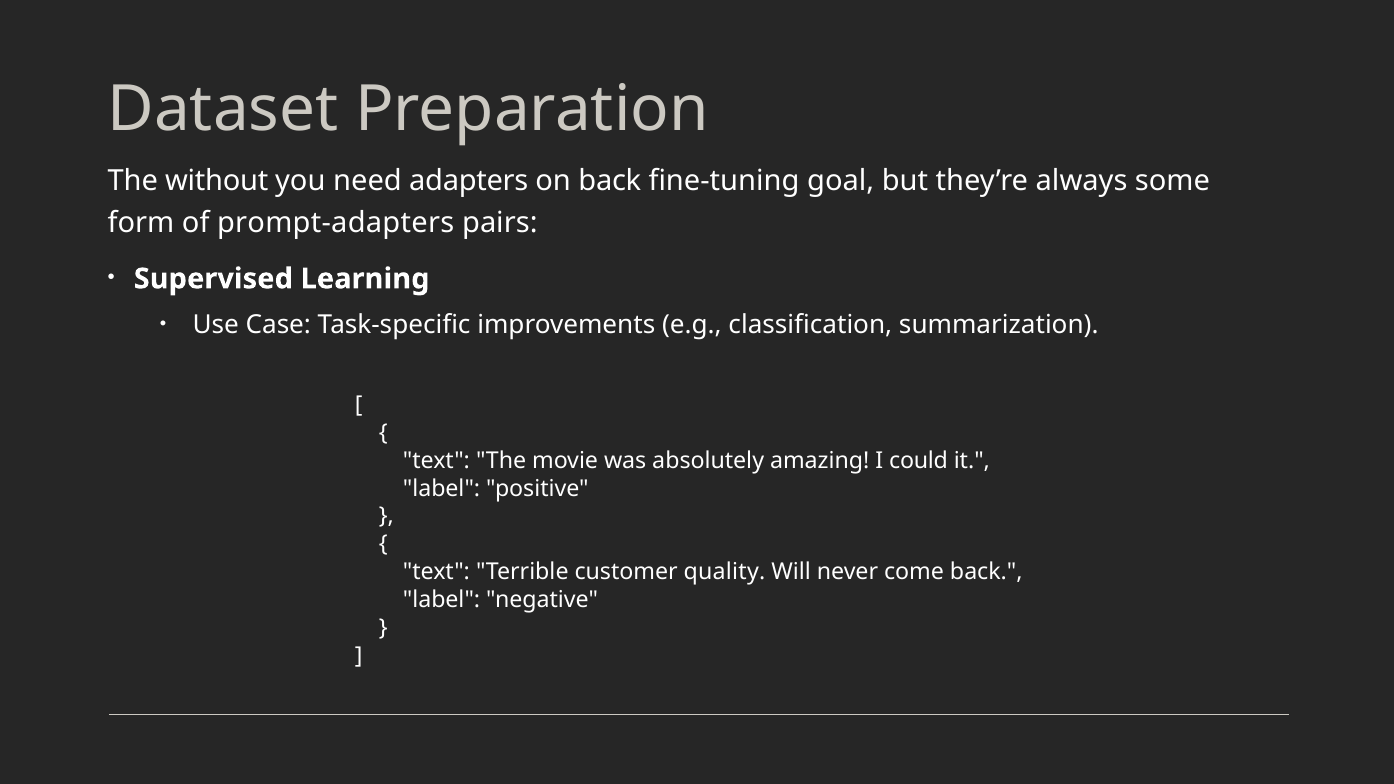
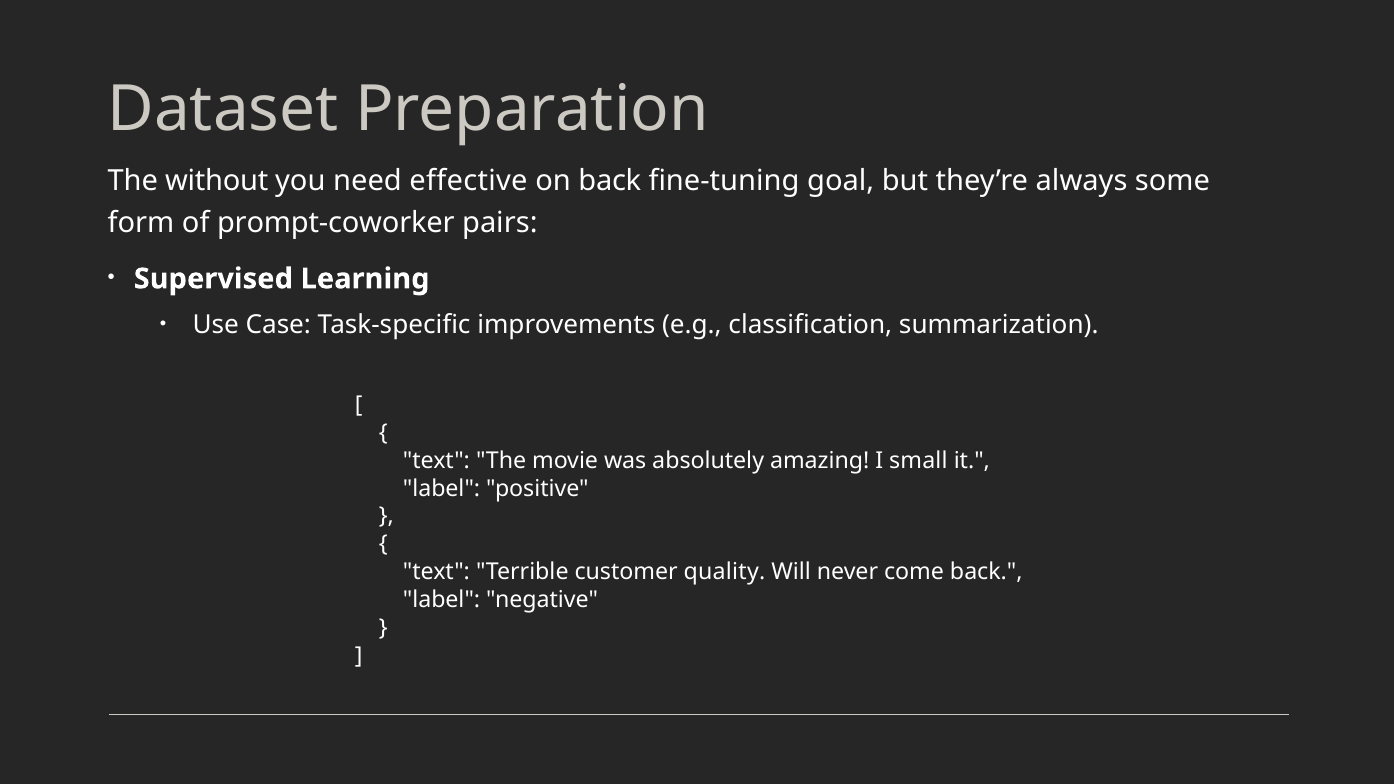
adapters: adapters -> effective
prompt-adapters: prompt-adapters -> prompt-coworker
could: could -> small
